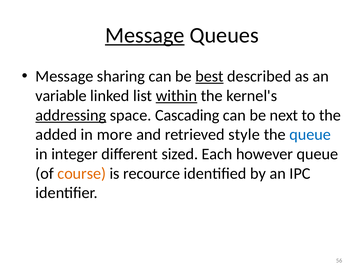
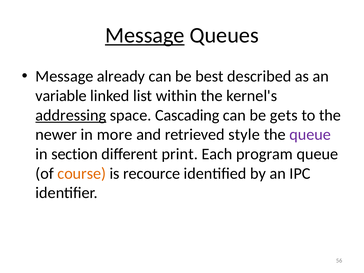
sharing: sharing -> already
best underline: present -> none
within underline: present -> none
next: next -> gets
added: added -> newer
queue at (310, 135) colour: blue -> purple
integer: integer -> section
sized: sized -> print
however: however -> program
